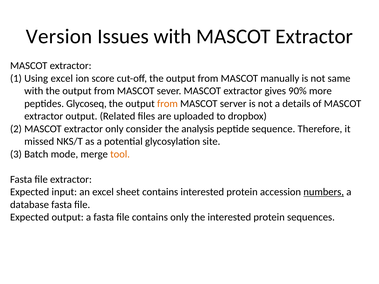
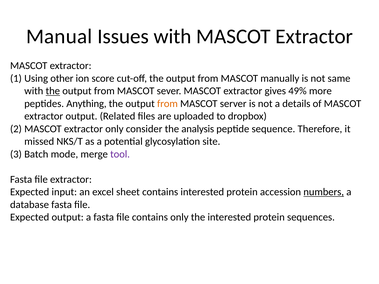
Version: Version -> Manual
excel at (62, 78): excel -> other
the at (53, 91) underline: none -> present
90%: 90% -> 49%
Glycoseq: Glycoseq -> Anything
tool colour: orange -> purple
